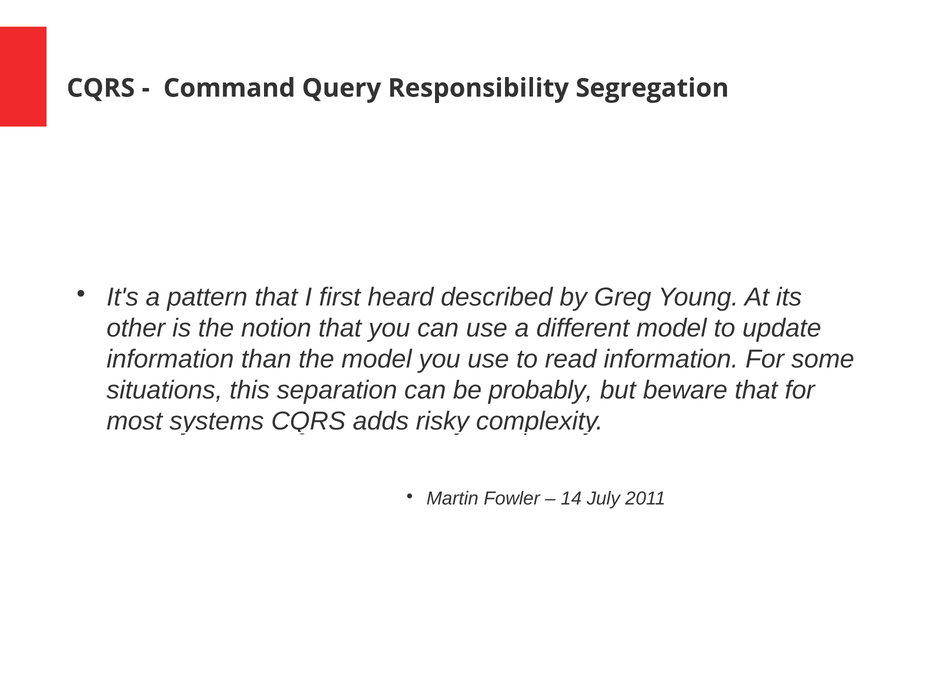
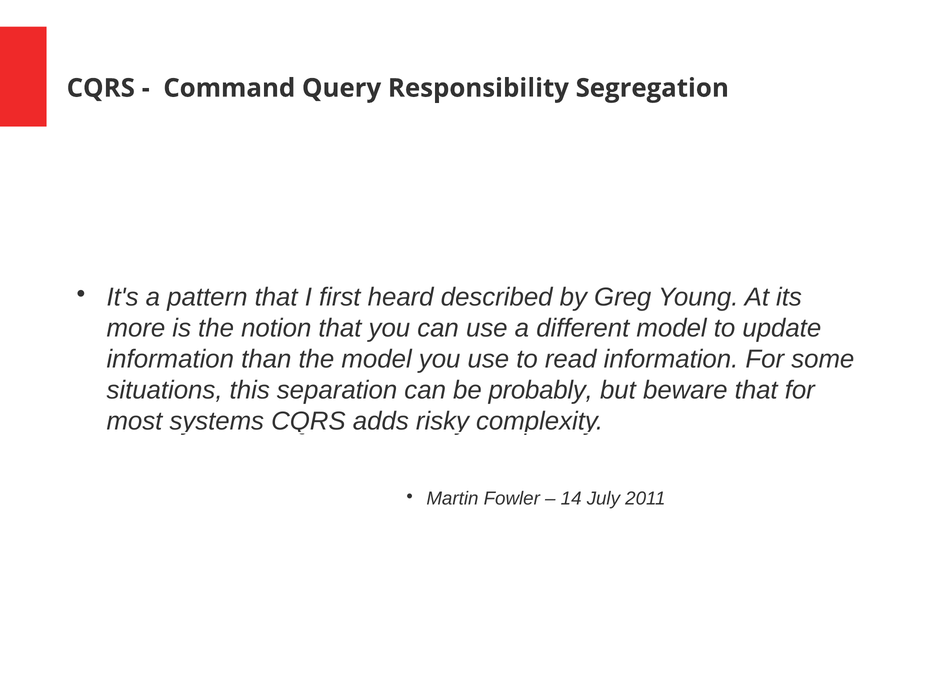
other: other -> more
